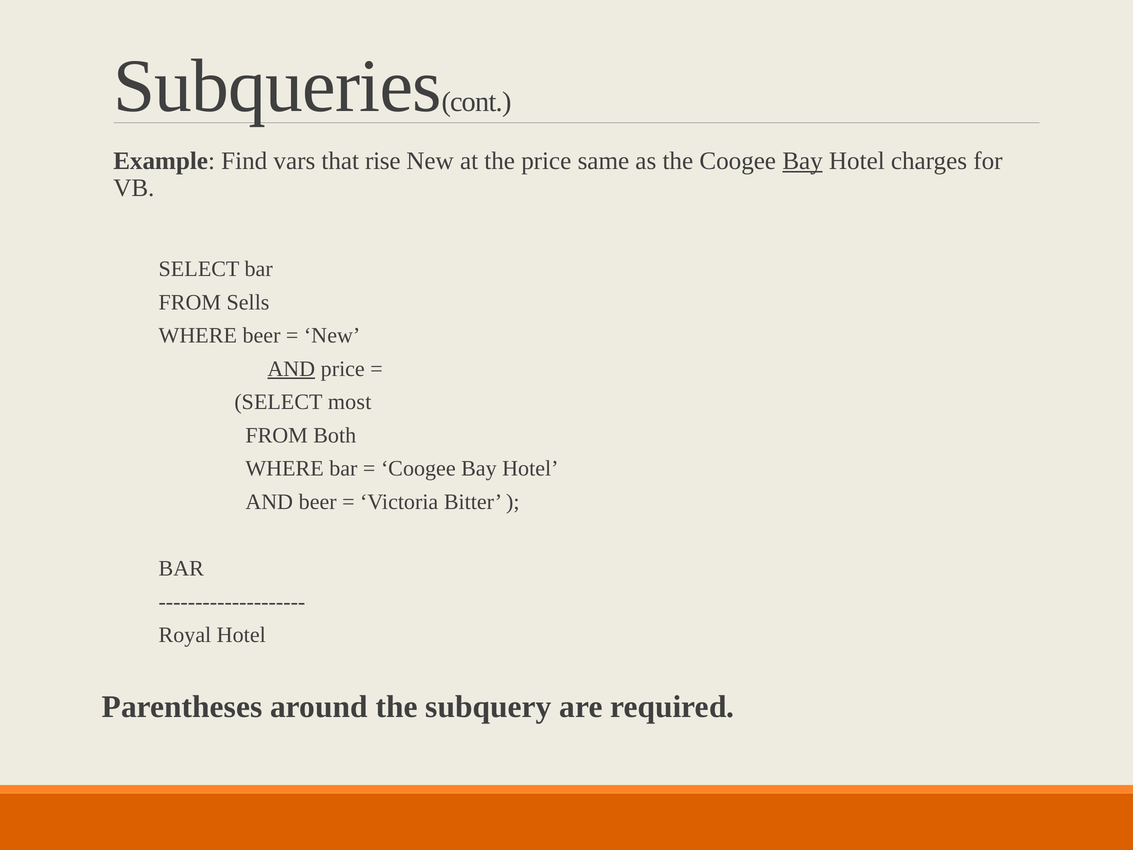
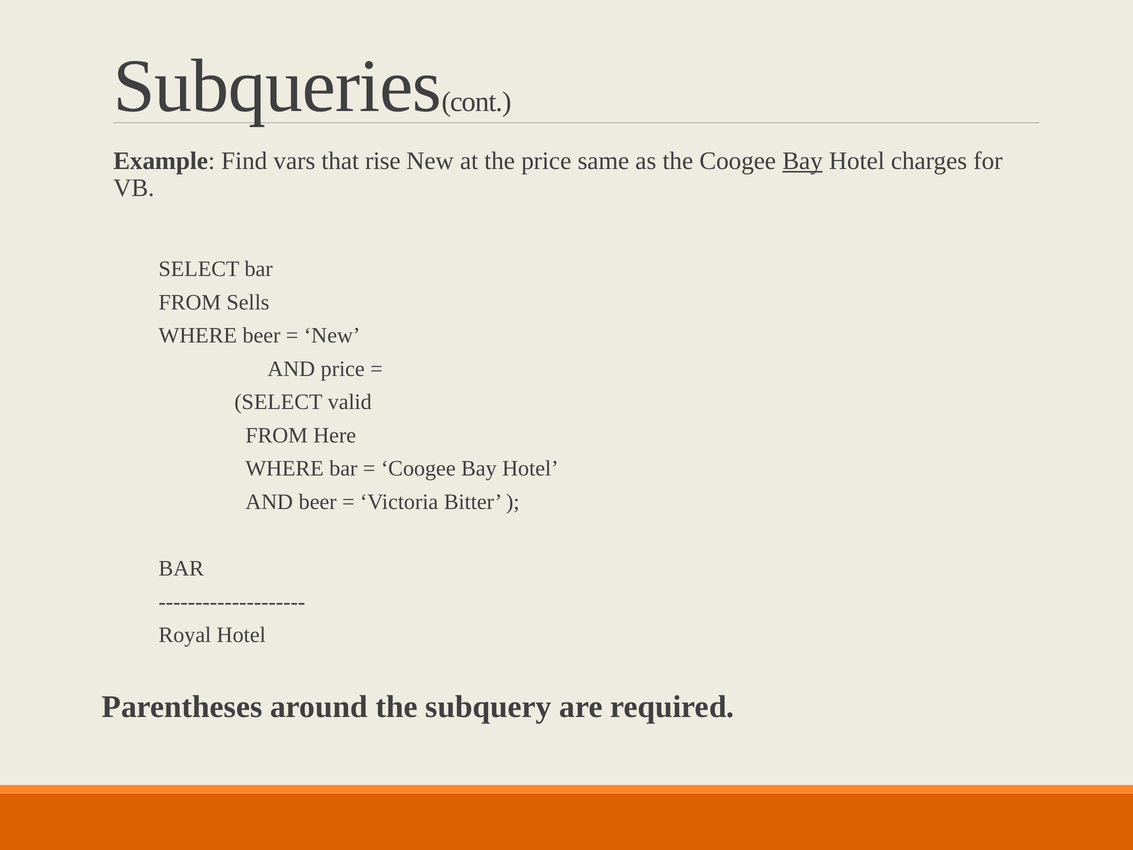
AND at (291, 369) underline: present -> none
most: most -> valid
Both: Both -> Here
